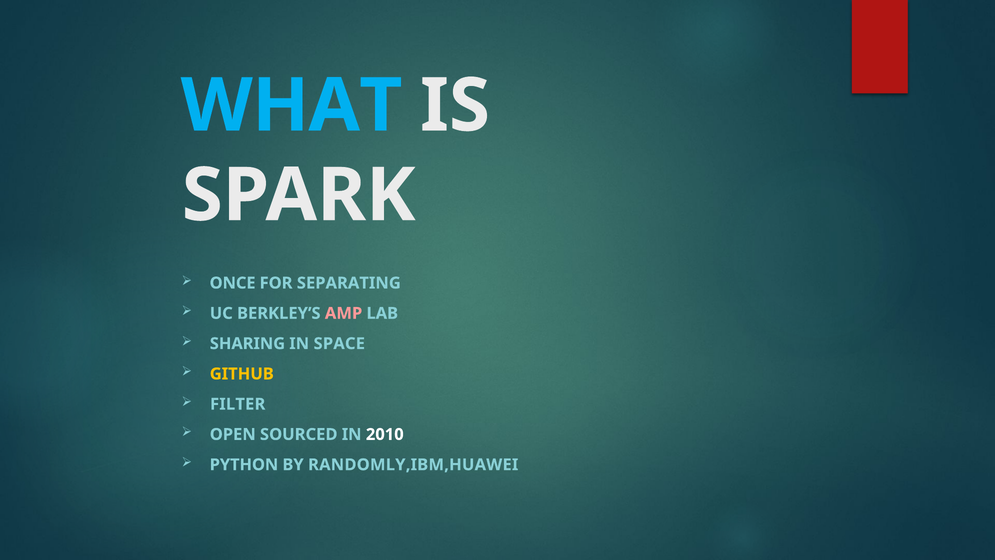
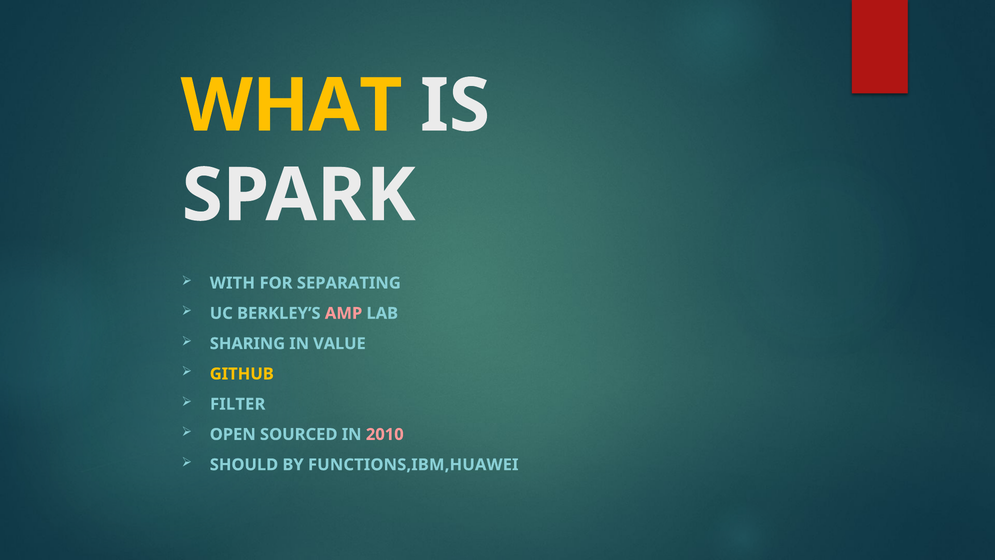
WHAT colour: light blue -> yellow
ONCE: ONCE -> WITH
SPACE: SPACE -> VALUE
2010 colour: white -> pink
PYTHON: PYTHON -> SHOULD
RANDOMLY,IBM,HUAWEI: RANDOMLY,IBM,HUAWEI -> FUNCTIONS,IBM,HUAWEI
